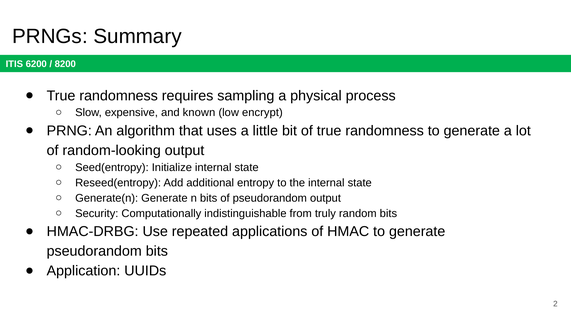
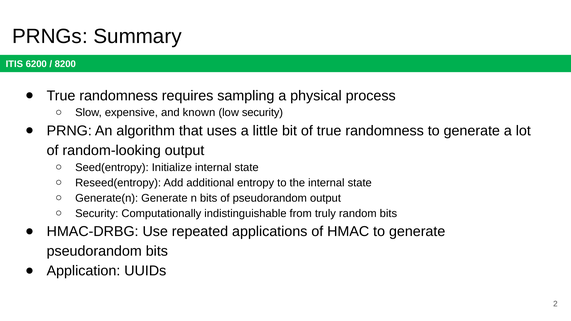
low encrypt: encrypt -> security
